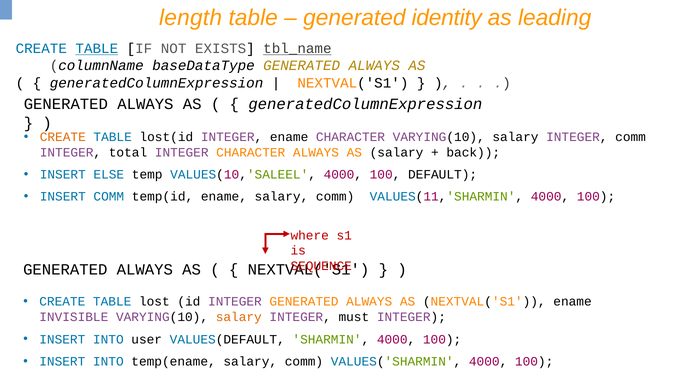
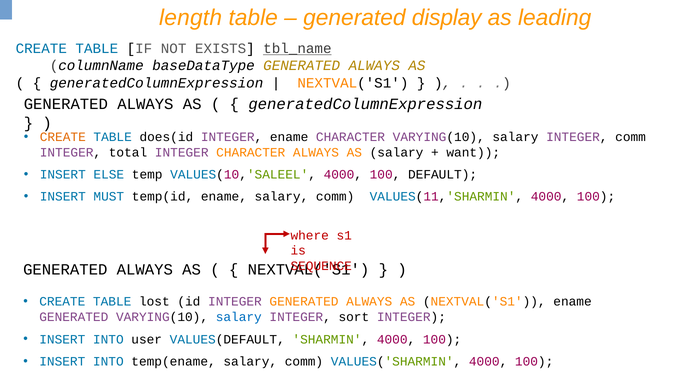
identity: identity -> display
TABLE at (97, 49) underline: present -> none
lost(id: lost(id -> does(id
back: back -> want
INSERT COMM: COMM -> MUST
INVISIBLE at (74, 317): INVISIBLE -> GENERATED
salary at (239, 317) colour: orange -> blue
must: must -> sort
